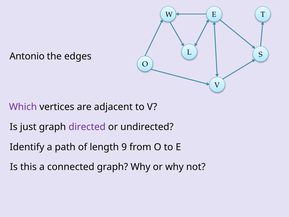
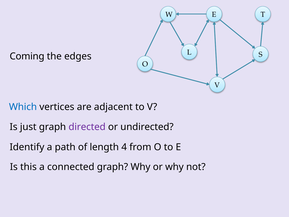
Antonio: Antonio -> Coming
Which colour: purple -> blue
9: 9 -> 4
